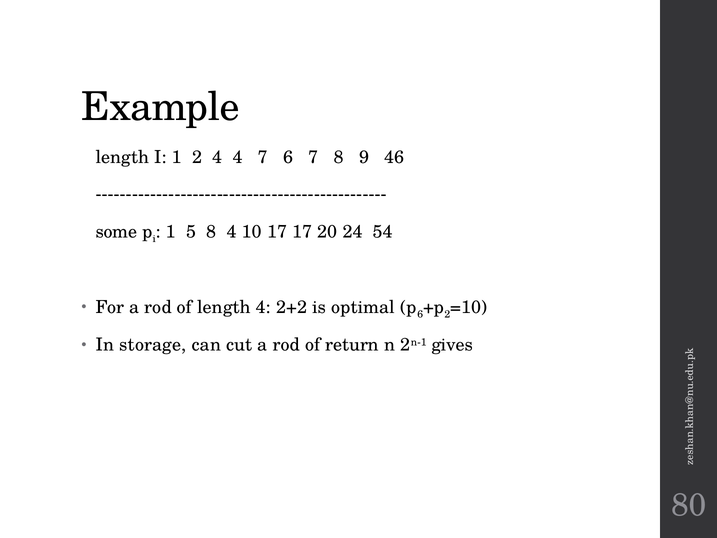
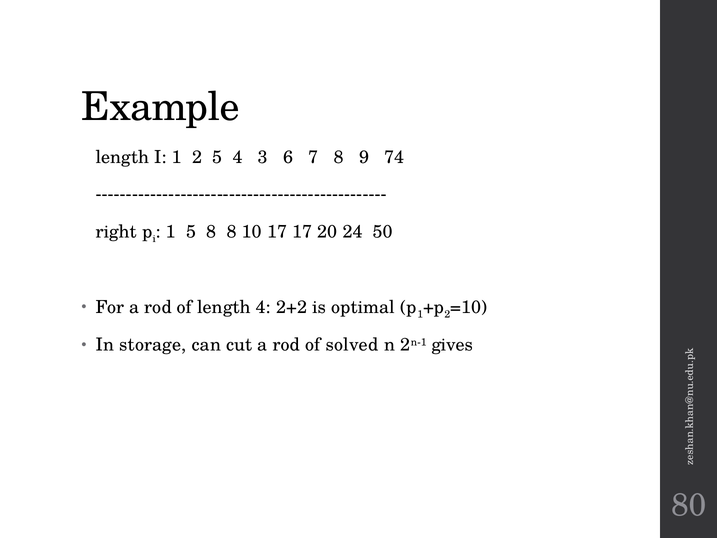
2 4: 4 -> 5
4 7: 7 -> 3
46: 46 -> 74
some: some -> right
8 4: 4 -> 8
54: 54 -> 50
6 at (420, 314): 6 -> 1
return: return -> solved
